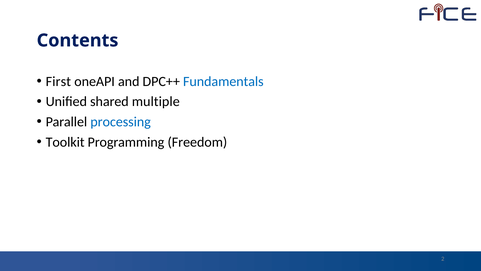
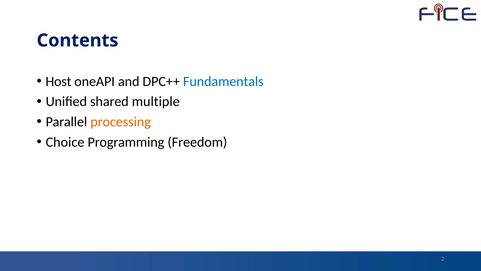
First: First -> Host
processing colour: blue -> orange
Toolkit: Toolkit -> Choice
